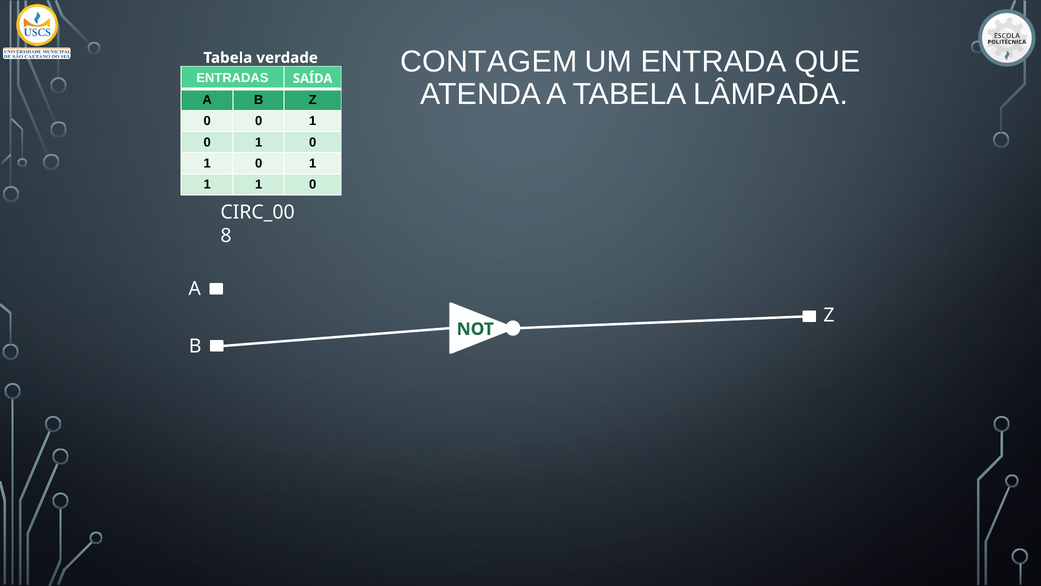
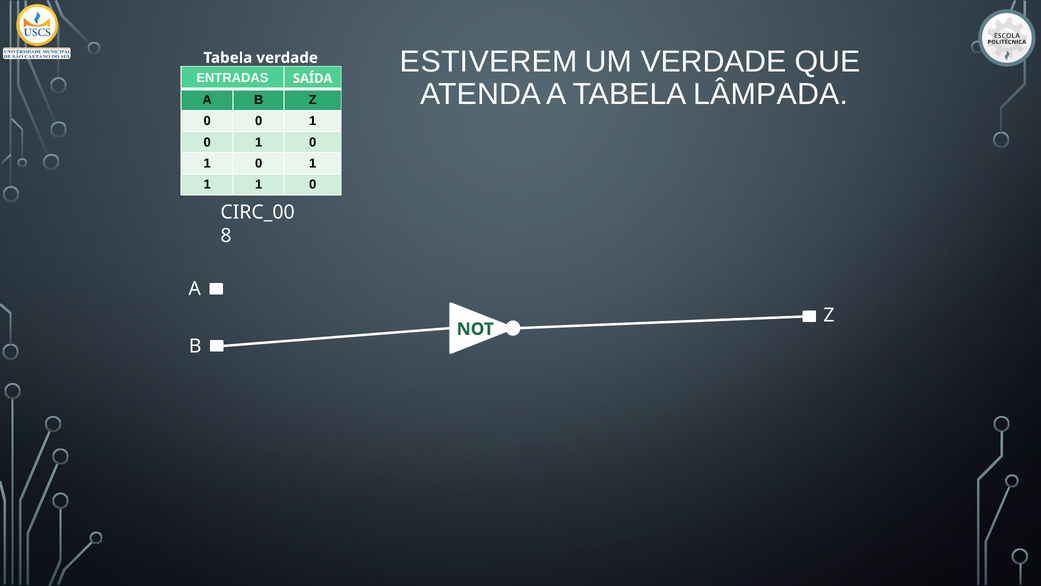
CONTAGEM: CONTAGEM -> ESTIVEREM
UM ENTRADA: ENTRADA -> VERDADE
